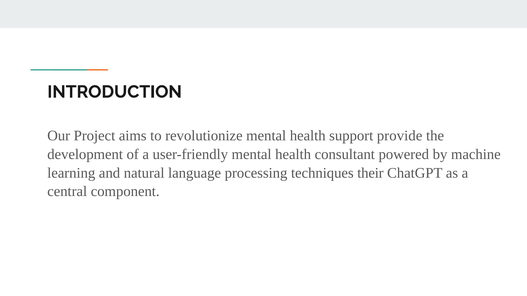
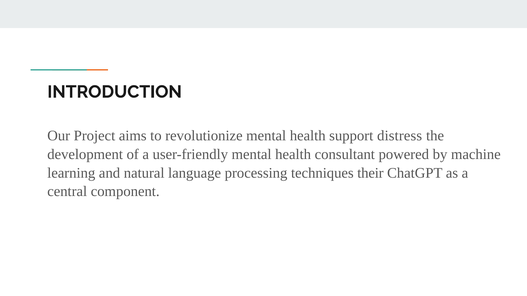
provide: provide -> distress
